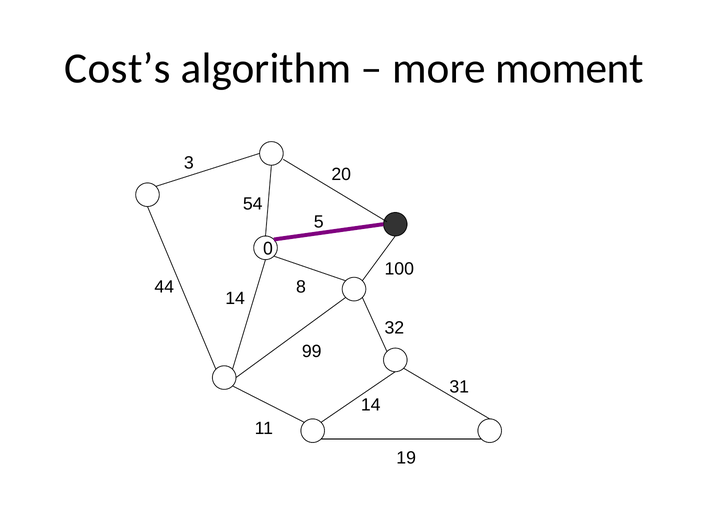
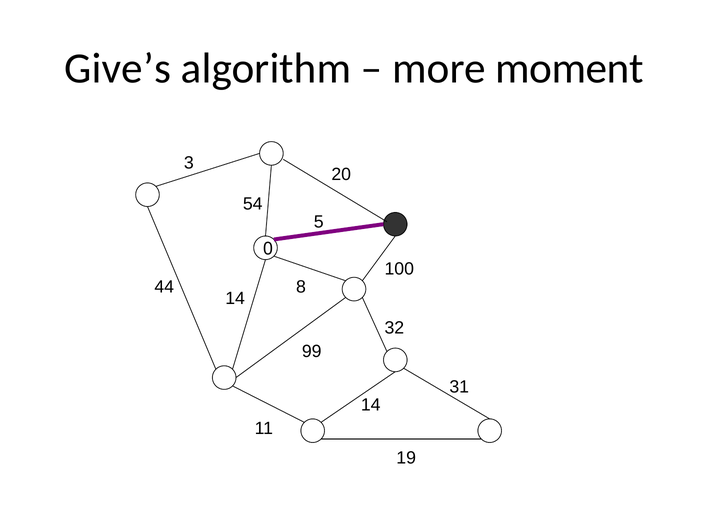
Cost’s: Cost’s -> Give’s
